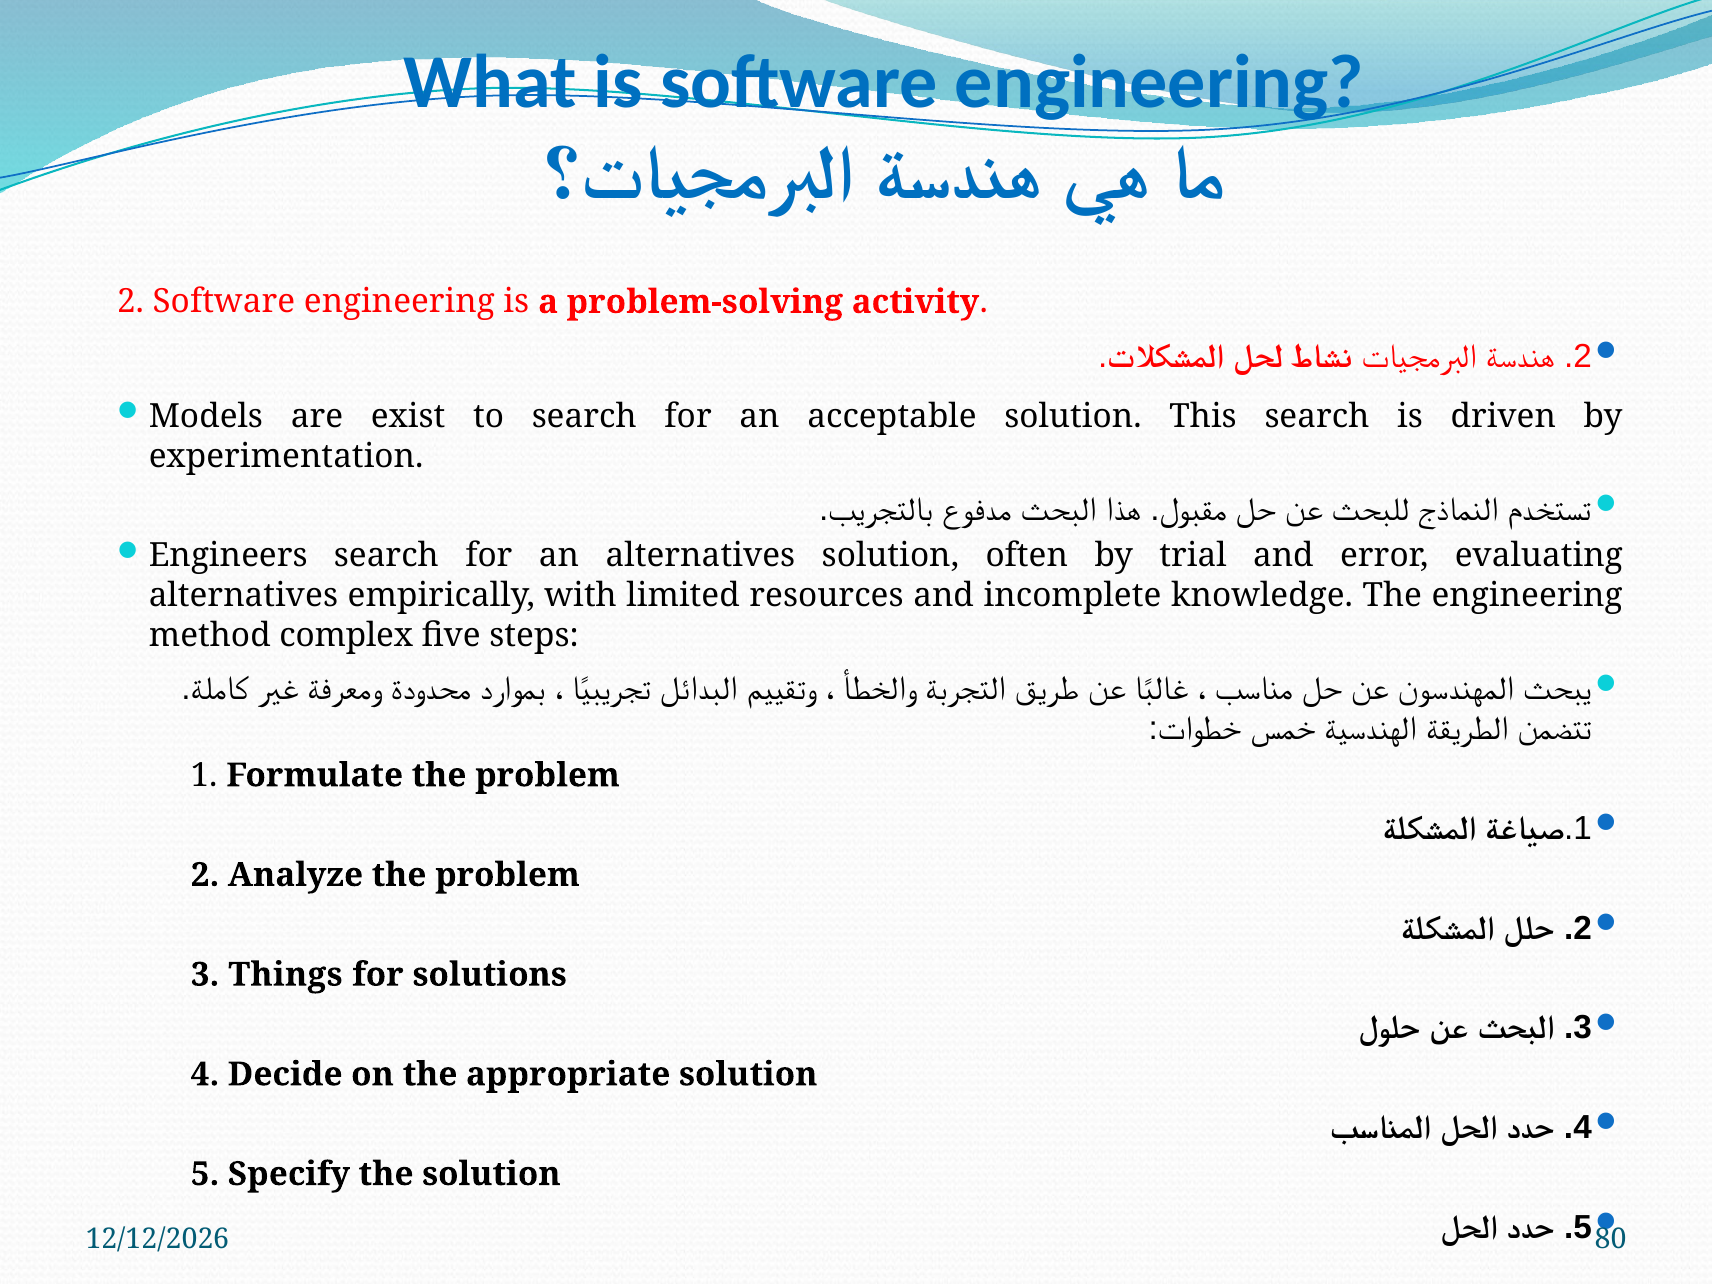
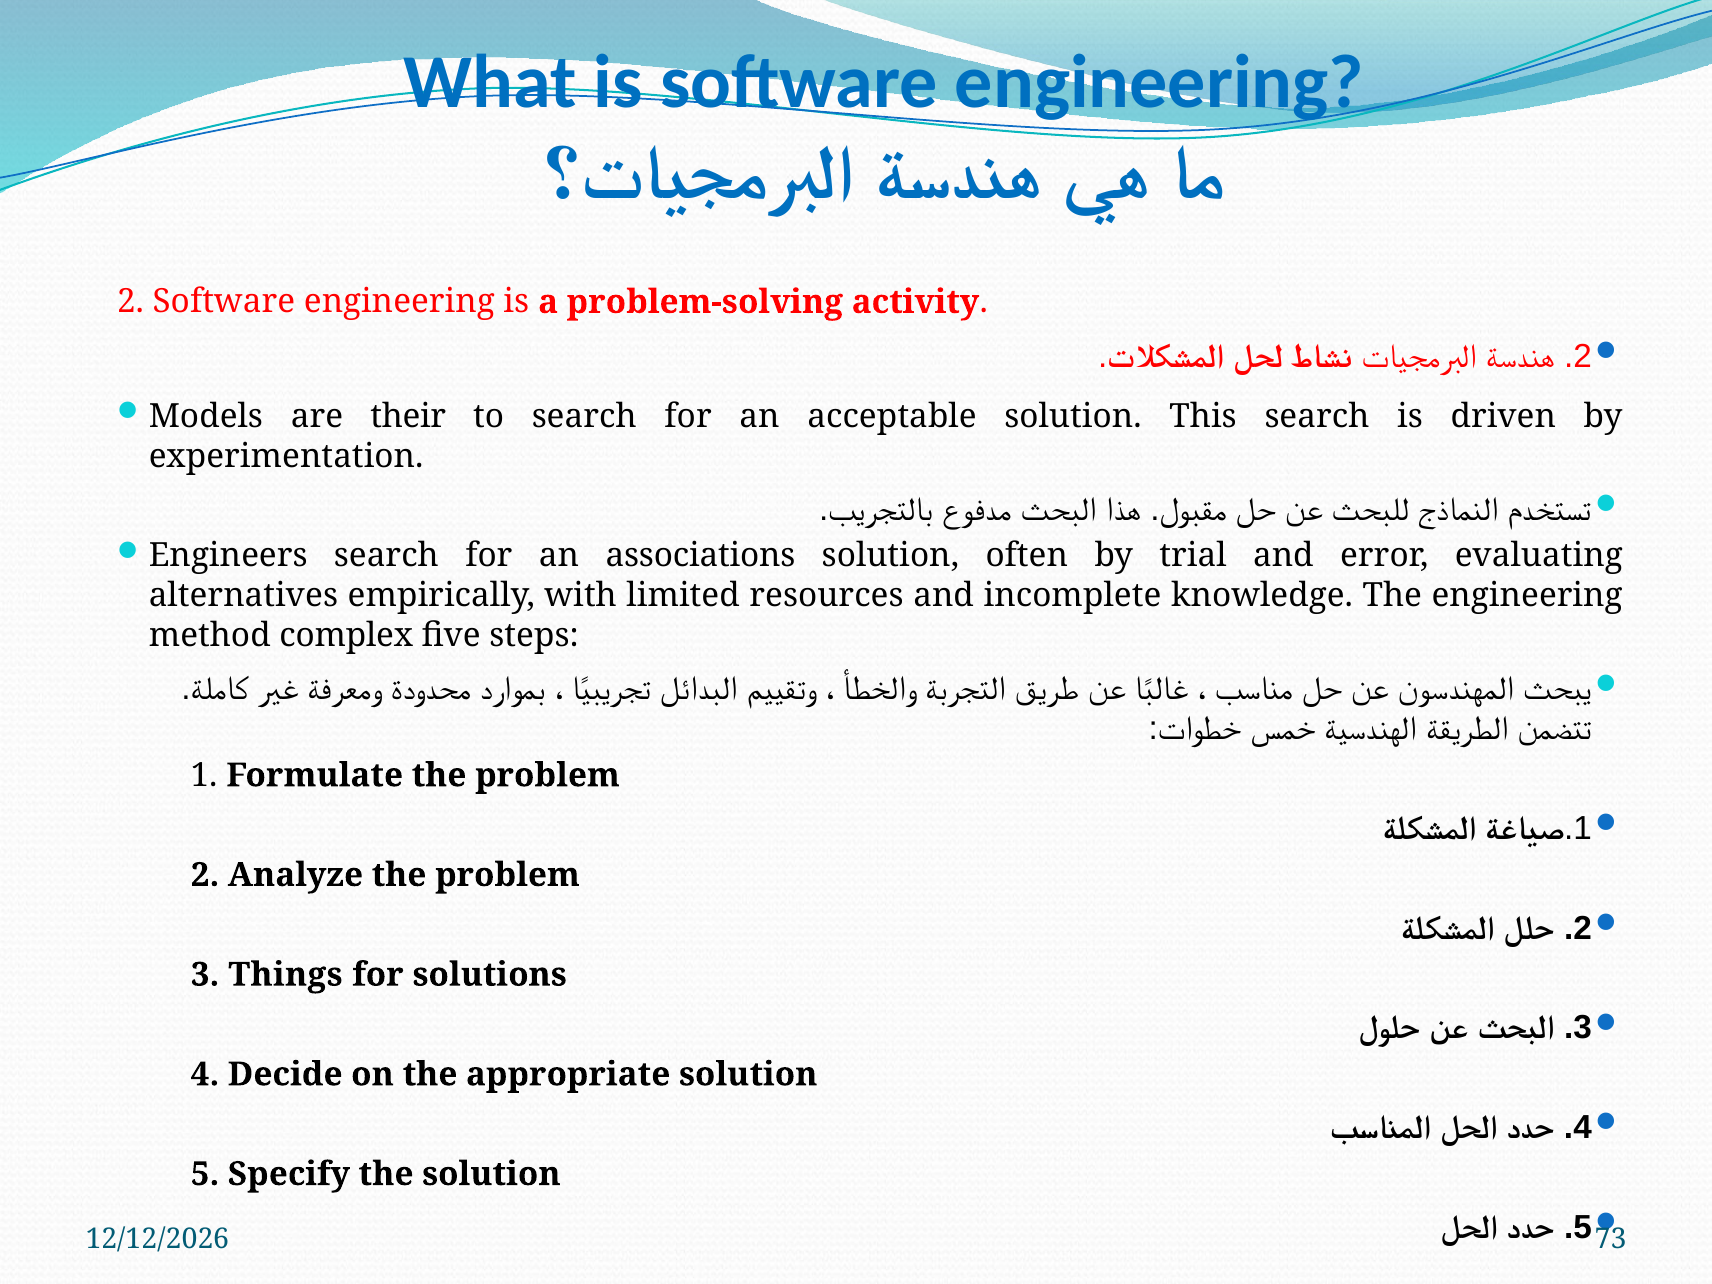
exist: exist -> their
an alternatives: alternatives -> associations
80: 80 -> 73
